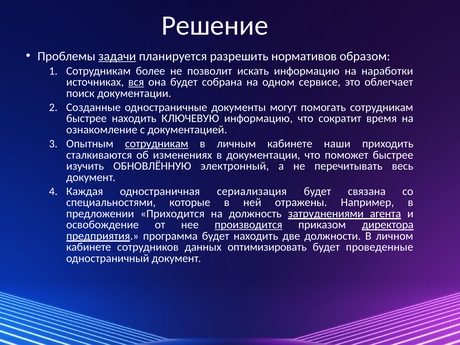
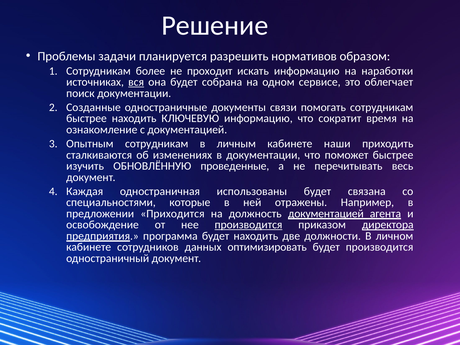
задачи underline: present -> none
позволит: позволит -> проходит
могут: могут -> связи
сотрудникам at (157, 144) underline: present -> none
электронный: электронный -> проведенные
сериализация: сериализация -> использованы
должность затруднениями: затруднениями -> документацией
будет проведенные: проведенные -> производится
